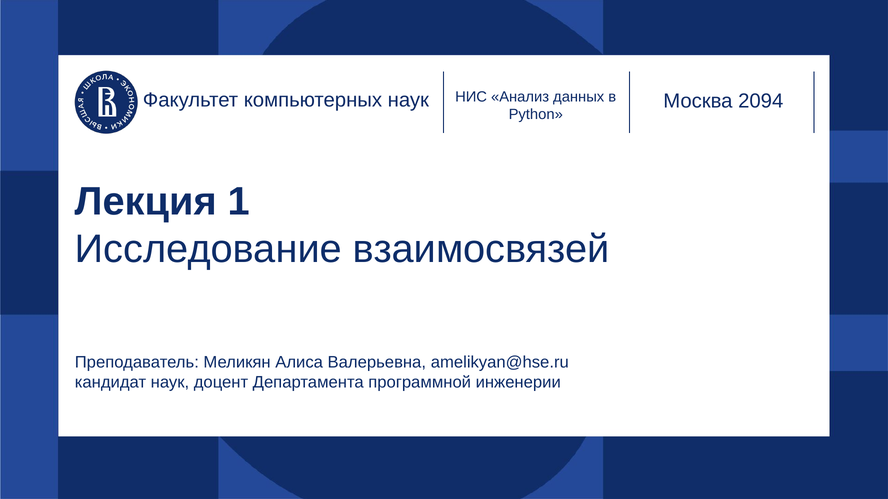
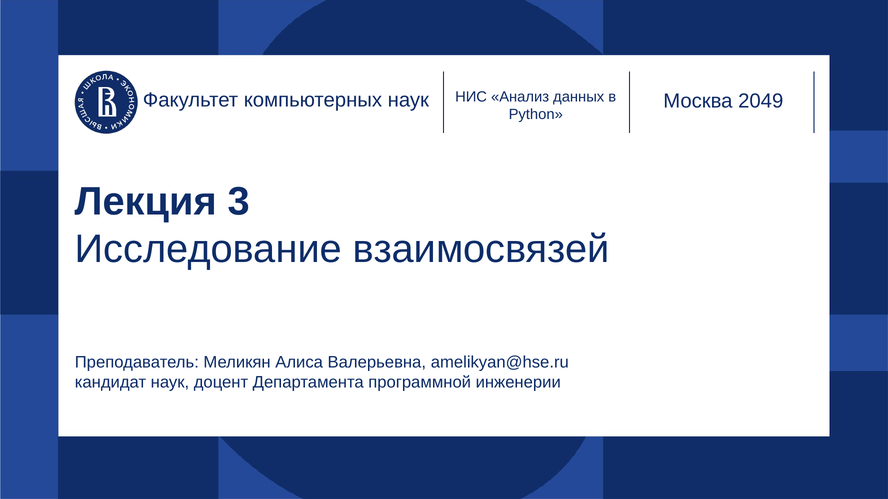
2094: 2094 -> 2049
1: 1 -> 3
